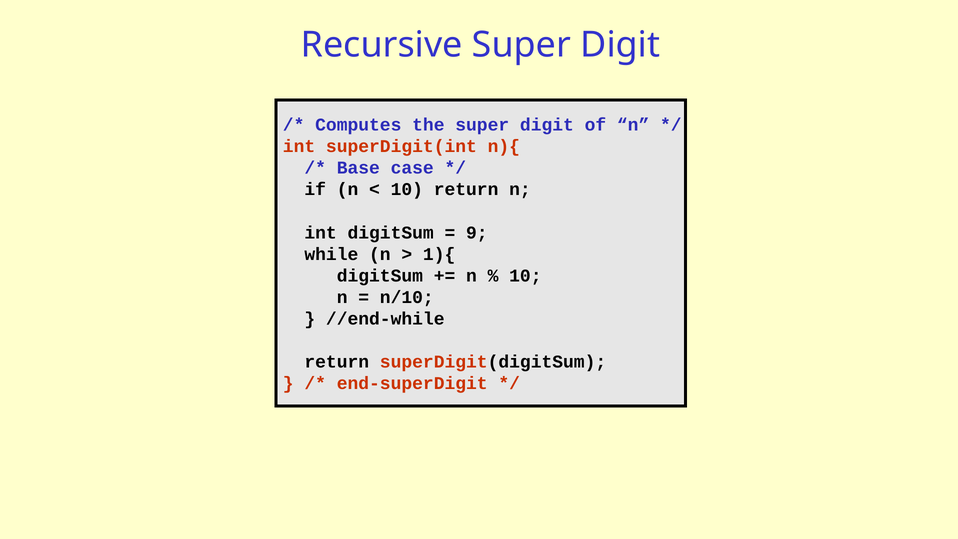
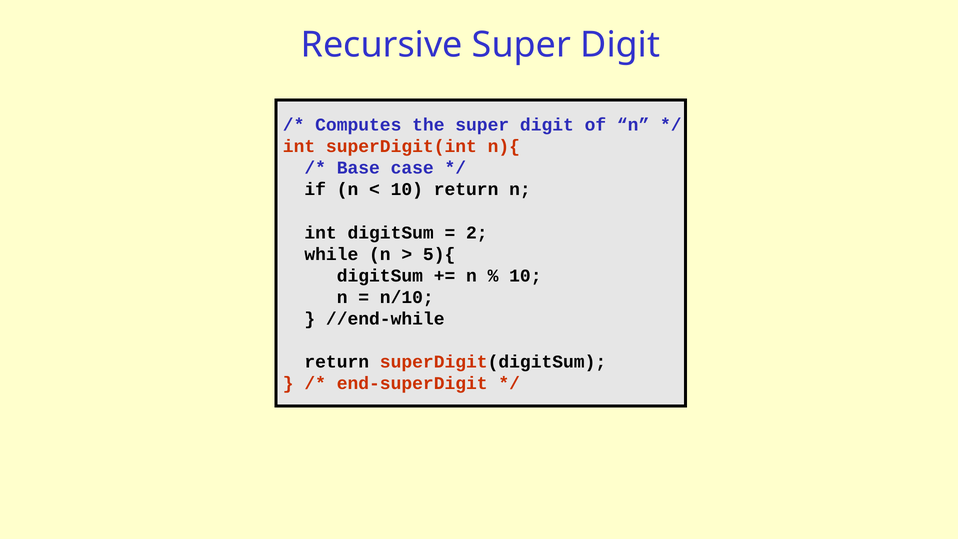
9: 9 -> 2
1){: 1){ -> 5){
